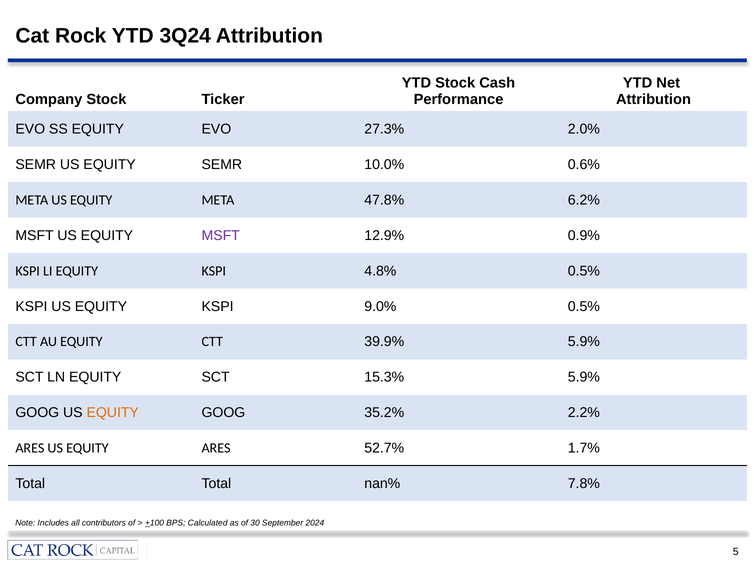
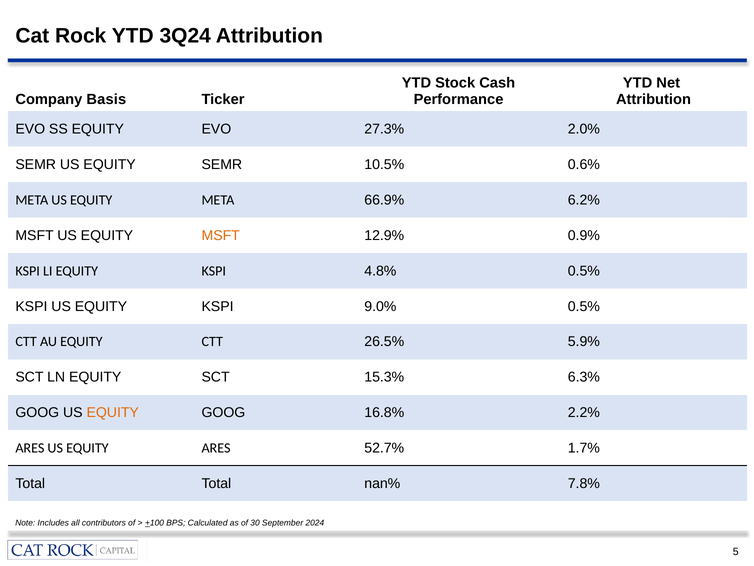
Company Stock: Stock -> Basis
10.0%: 10.0% -> 10.5%
47.8%: 47.8% -> 66.9%
MSFT at (221, 235) colour: purple -> orange
39.9%: 39.9% -> 26.5%
15.3% 5.9%: 5.9% -> 6.3%
35.2%: 35.2% -> 16.8%
